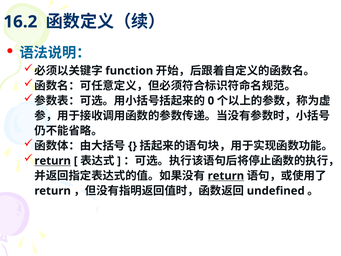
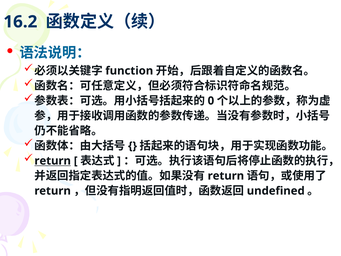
return at (226, 176) underline: present -> none
